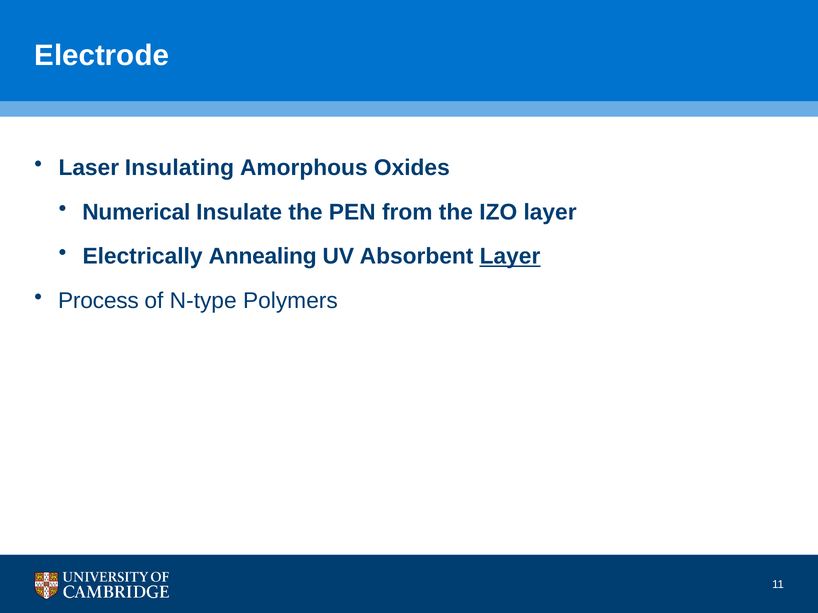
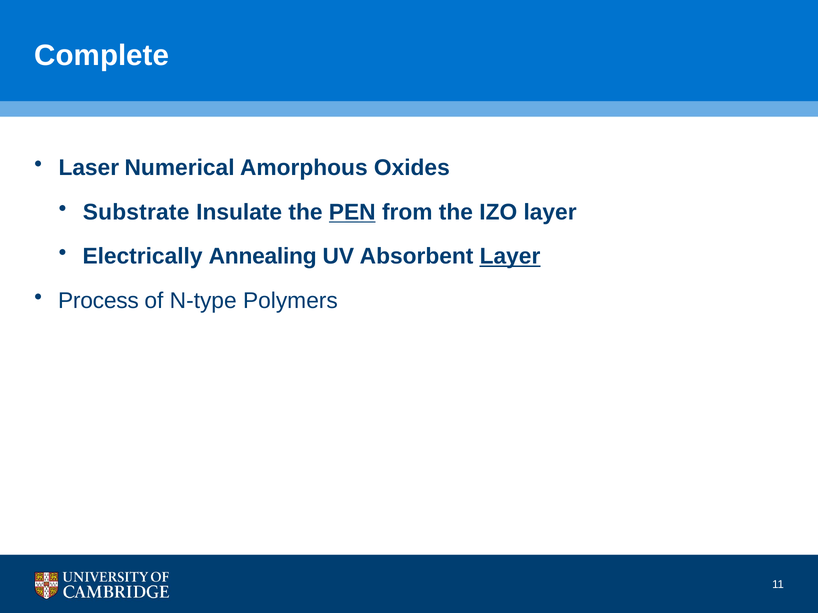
Electrode: Electrode -> Complete
Insulating: Insulating -> Numerical
Numerical: Numerical -> Substrate
PEN underline: none -> present
